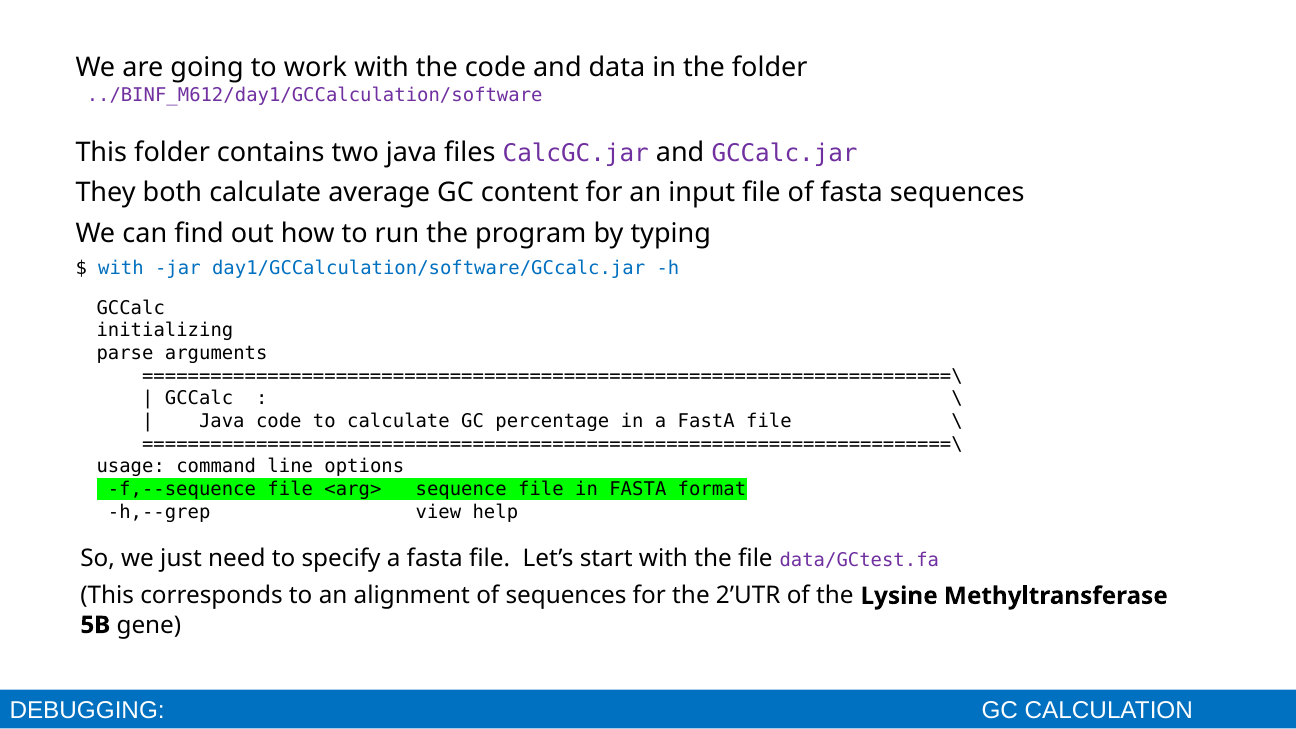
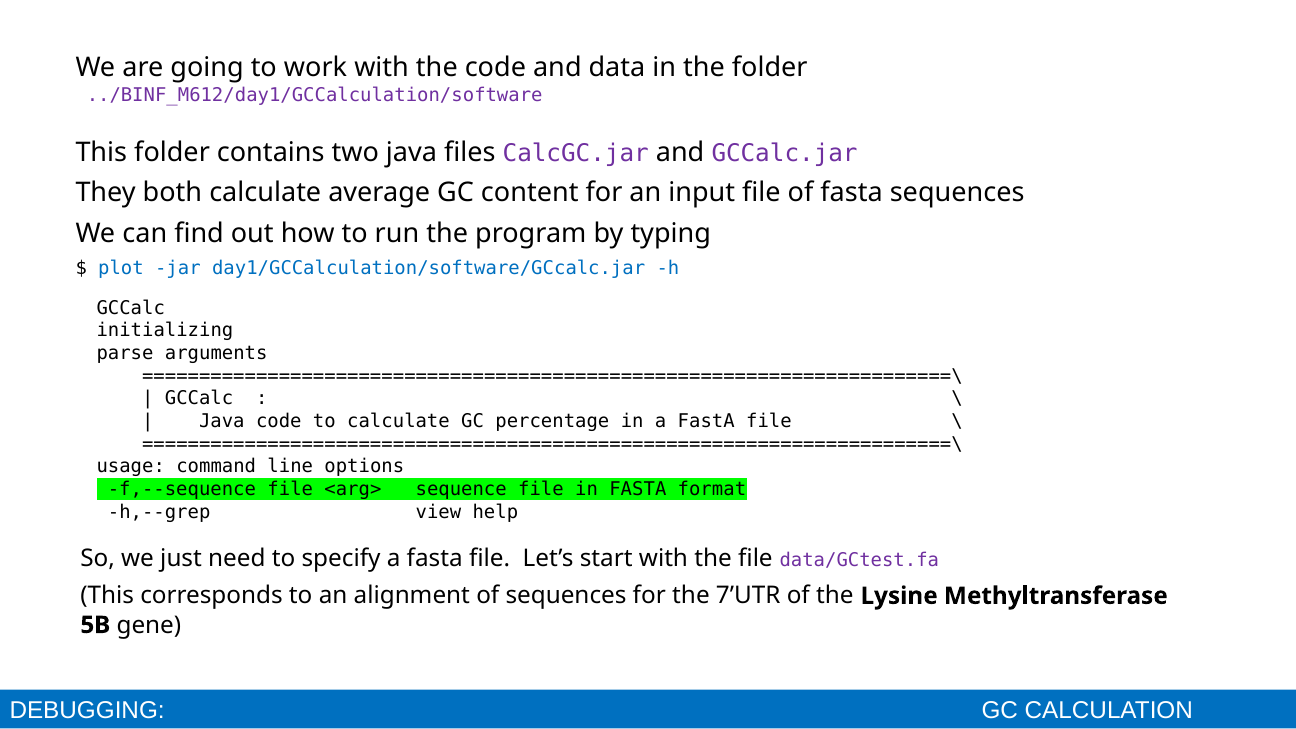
with at (121, 268): with -> plot
2’UTR: 2’UTR -> 7’UTR
